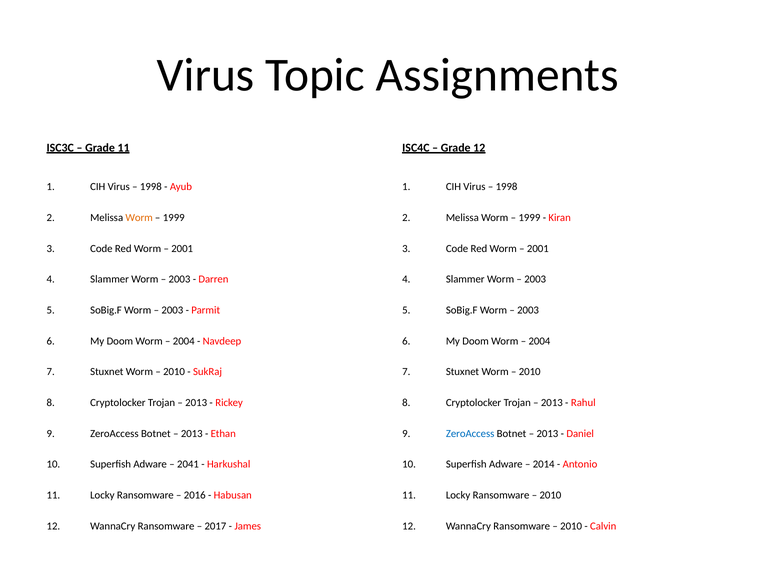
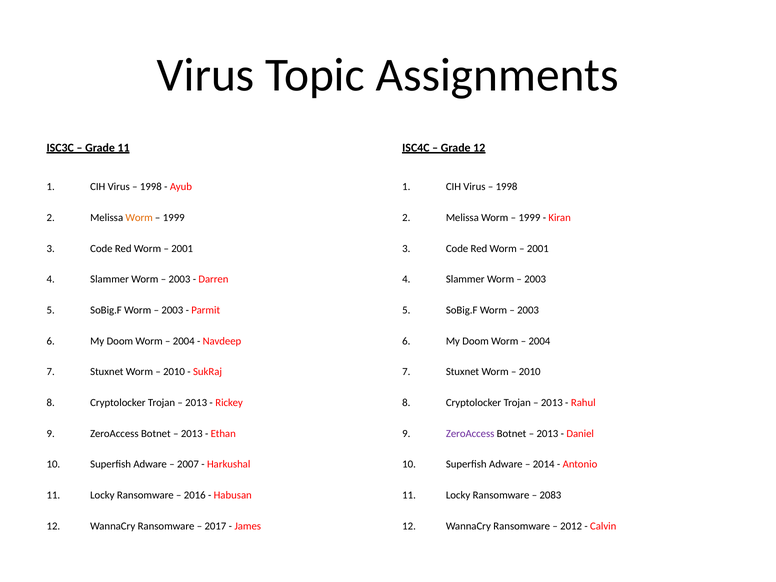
ZeroAccess at (470, 434) colour: blue -> purple
2041: 2041 -> 2007
2010 at (550, 495): 2010 -> 2083
2010 at (571, 526): 2010 -> 2012
